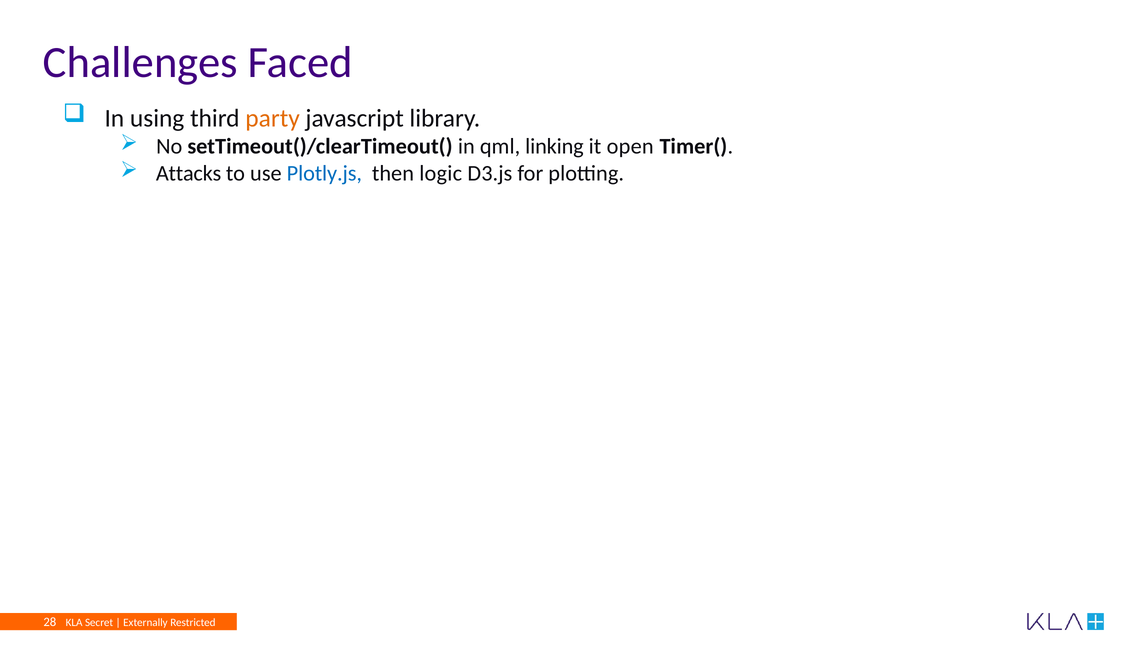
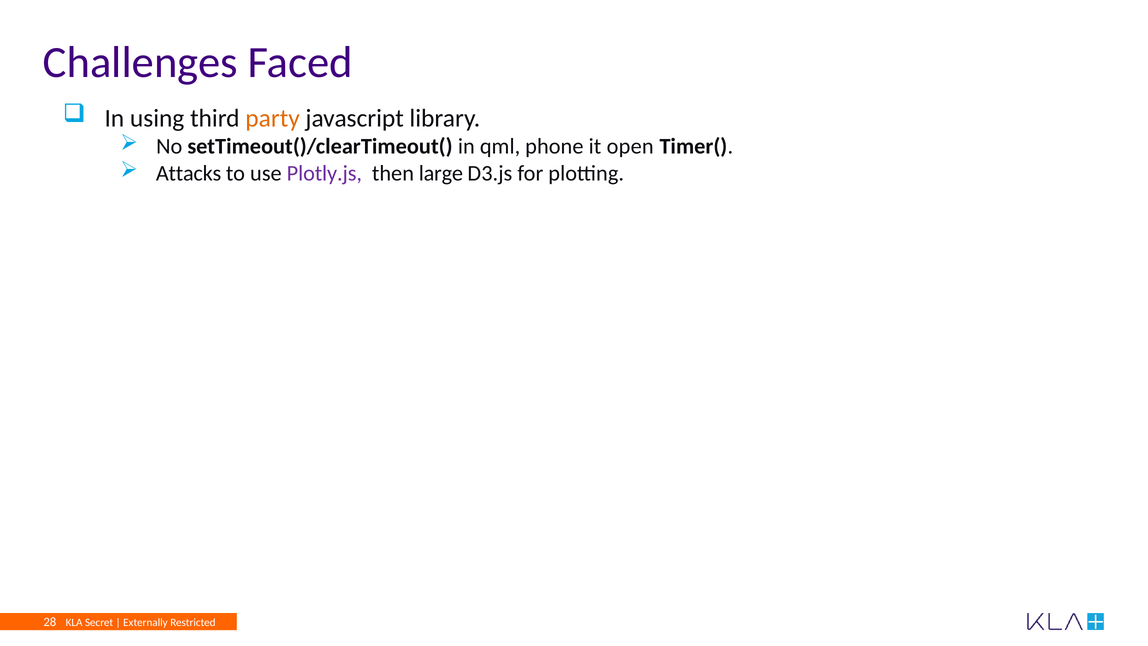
linking: linking -> phone
Plotly.js colour: blue -> purple
logic: logic -> large
